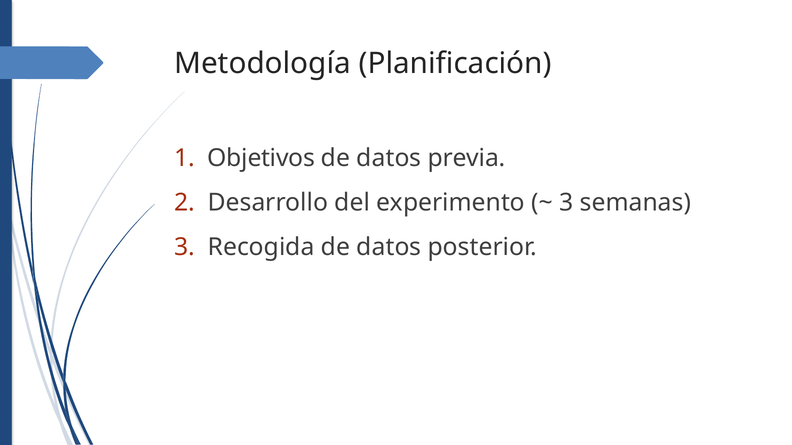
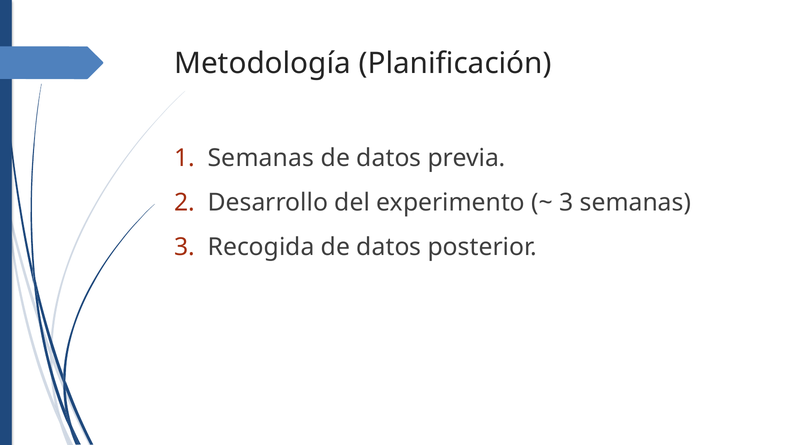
Objetivos at (261, 158): Objetivos -> Semanas
